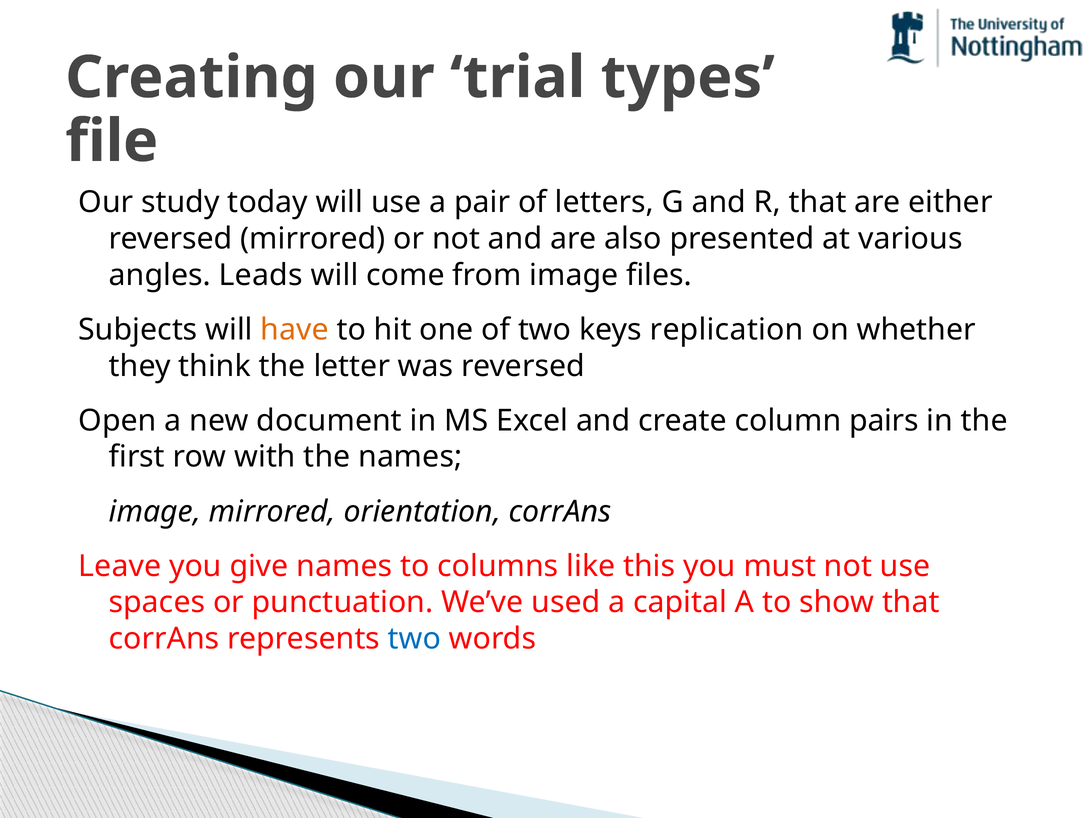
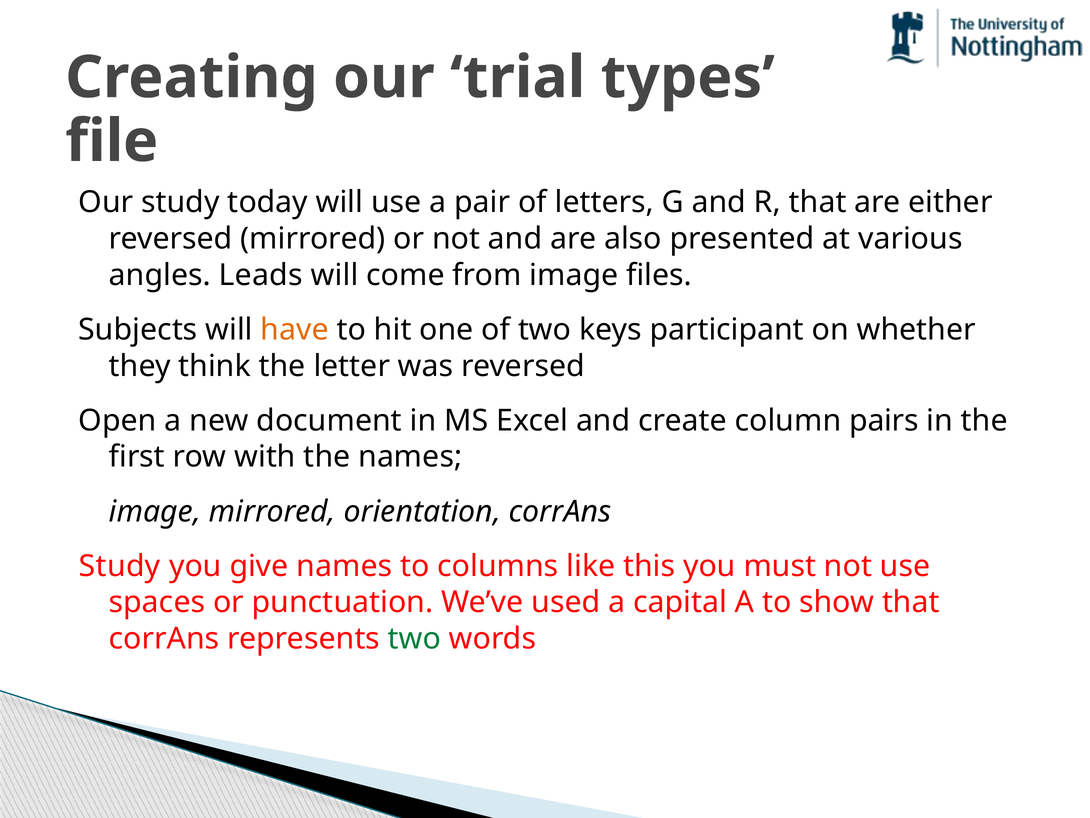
replication: replication -> participant
Leave at (120, 566): Leave -> Study
two at (414, 638) colour: blue -> green
